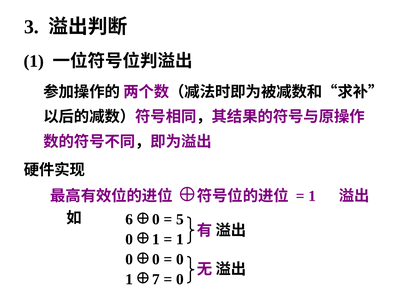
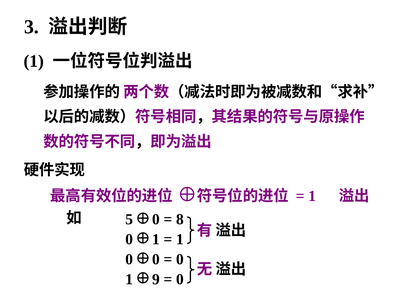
6: 6 -> 5
5: 5 -> 8
7: 7 -> 9
